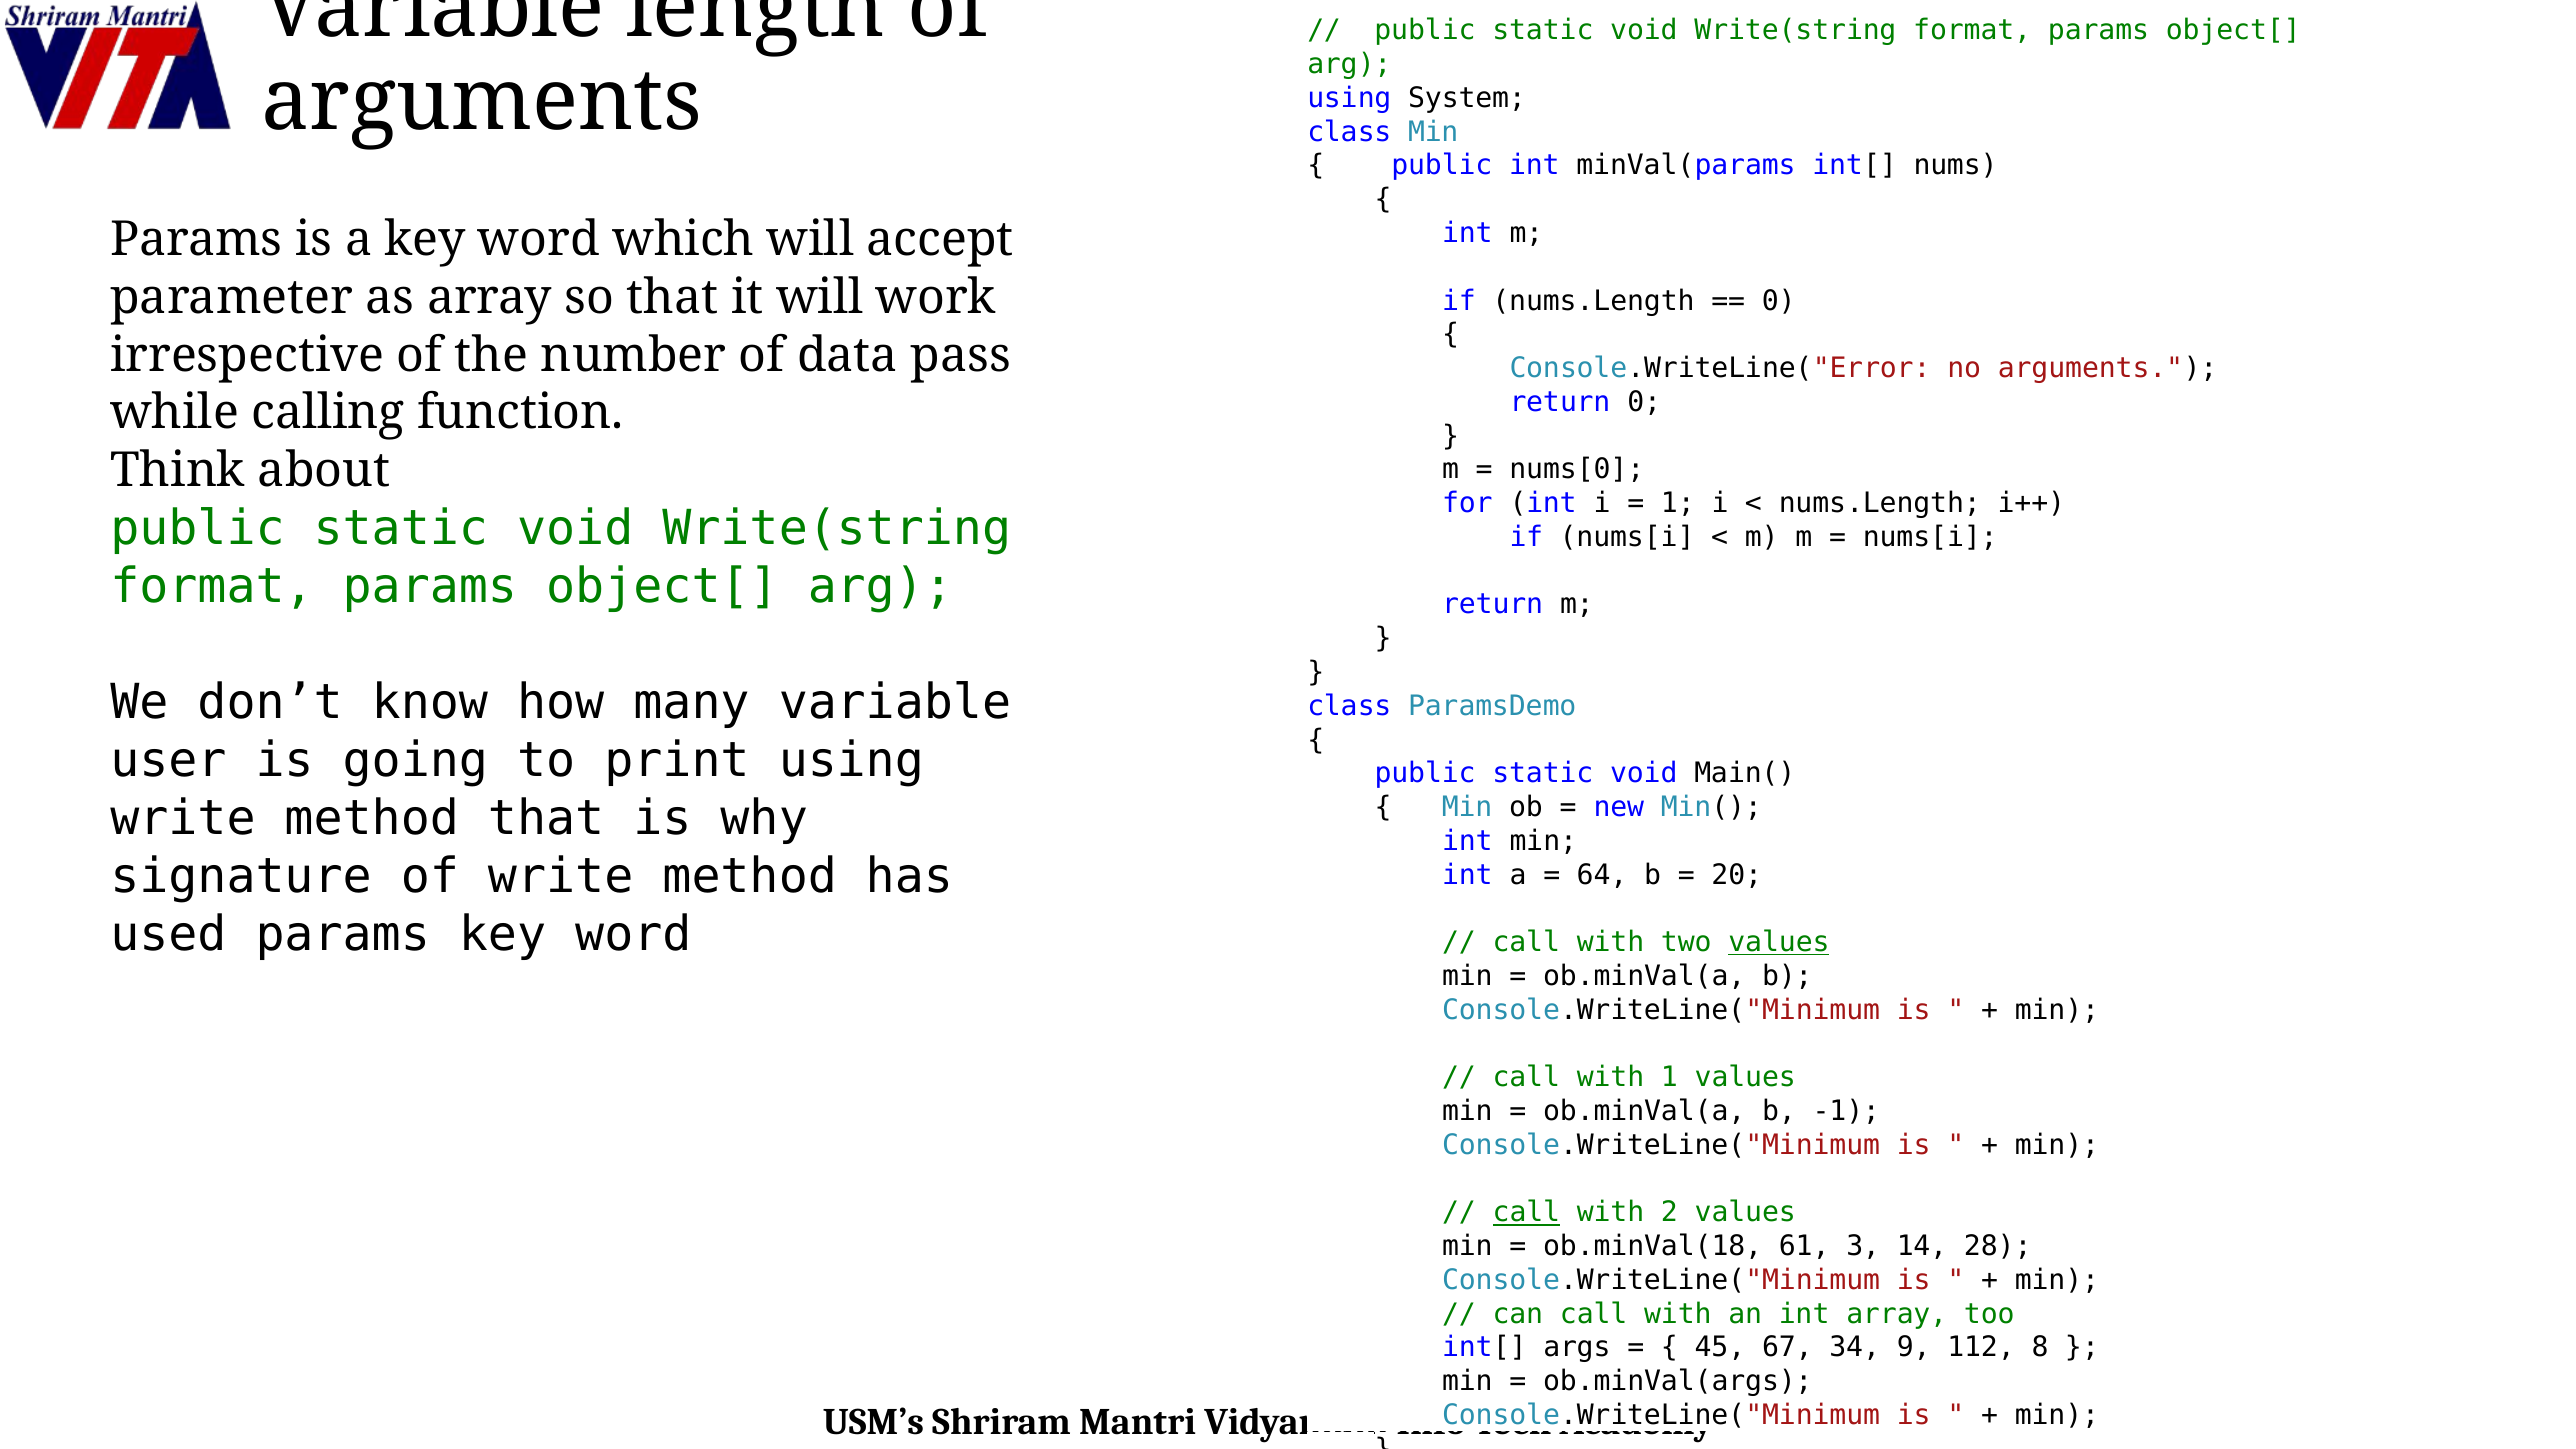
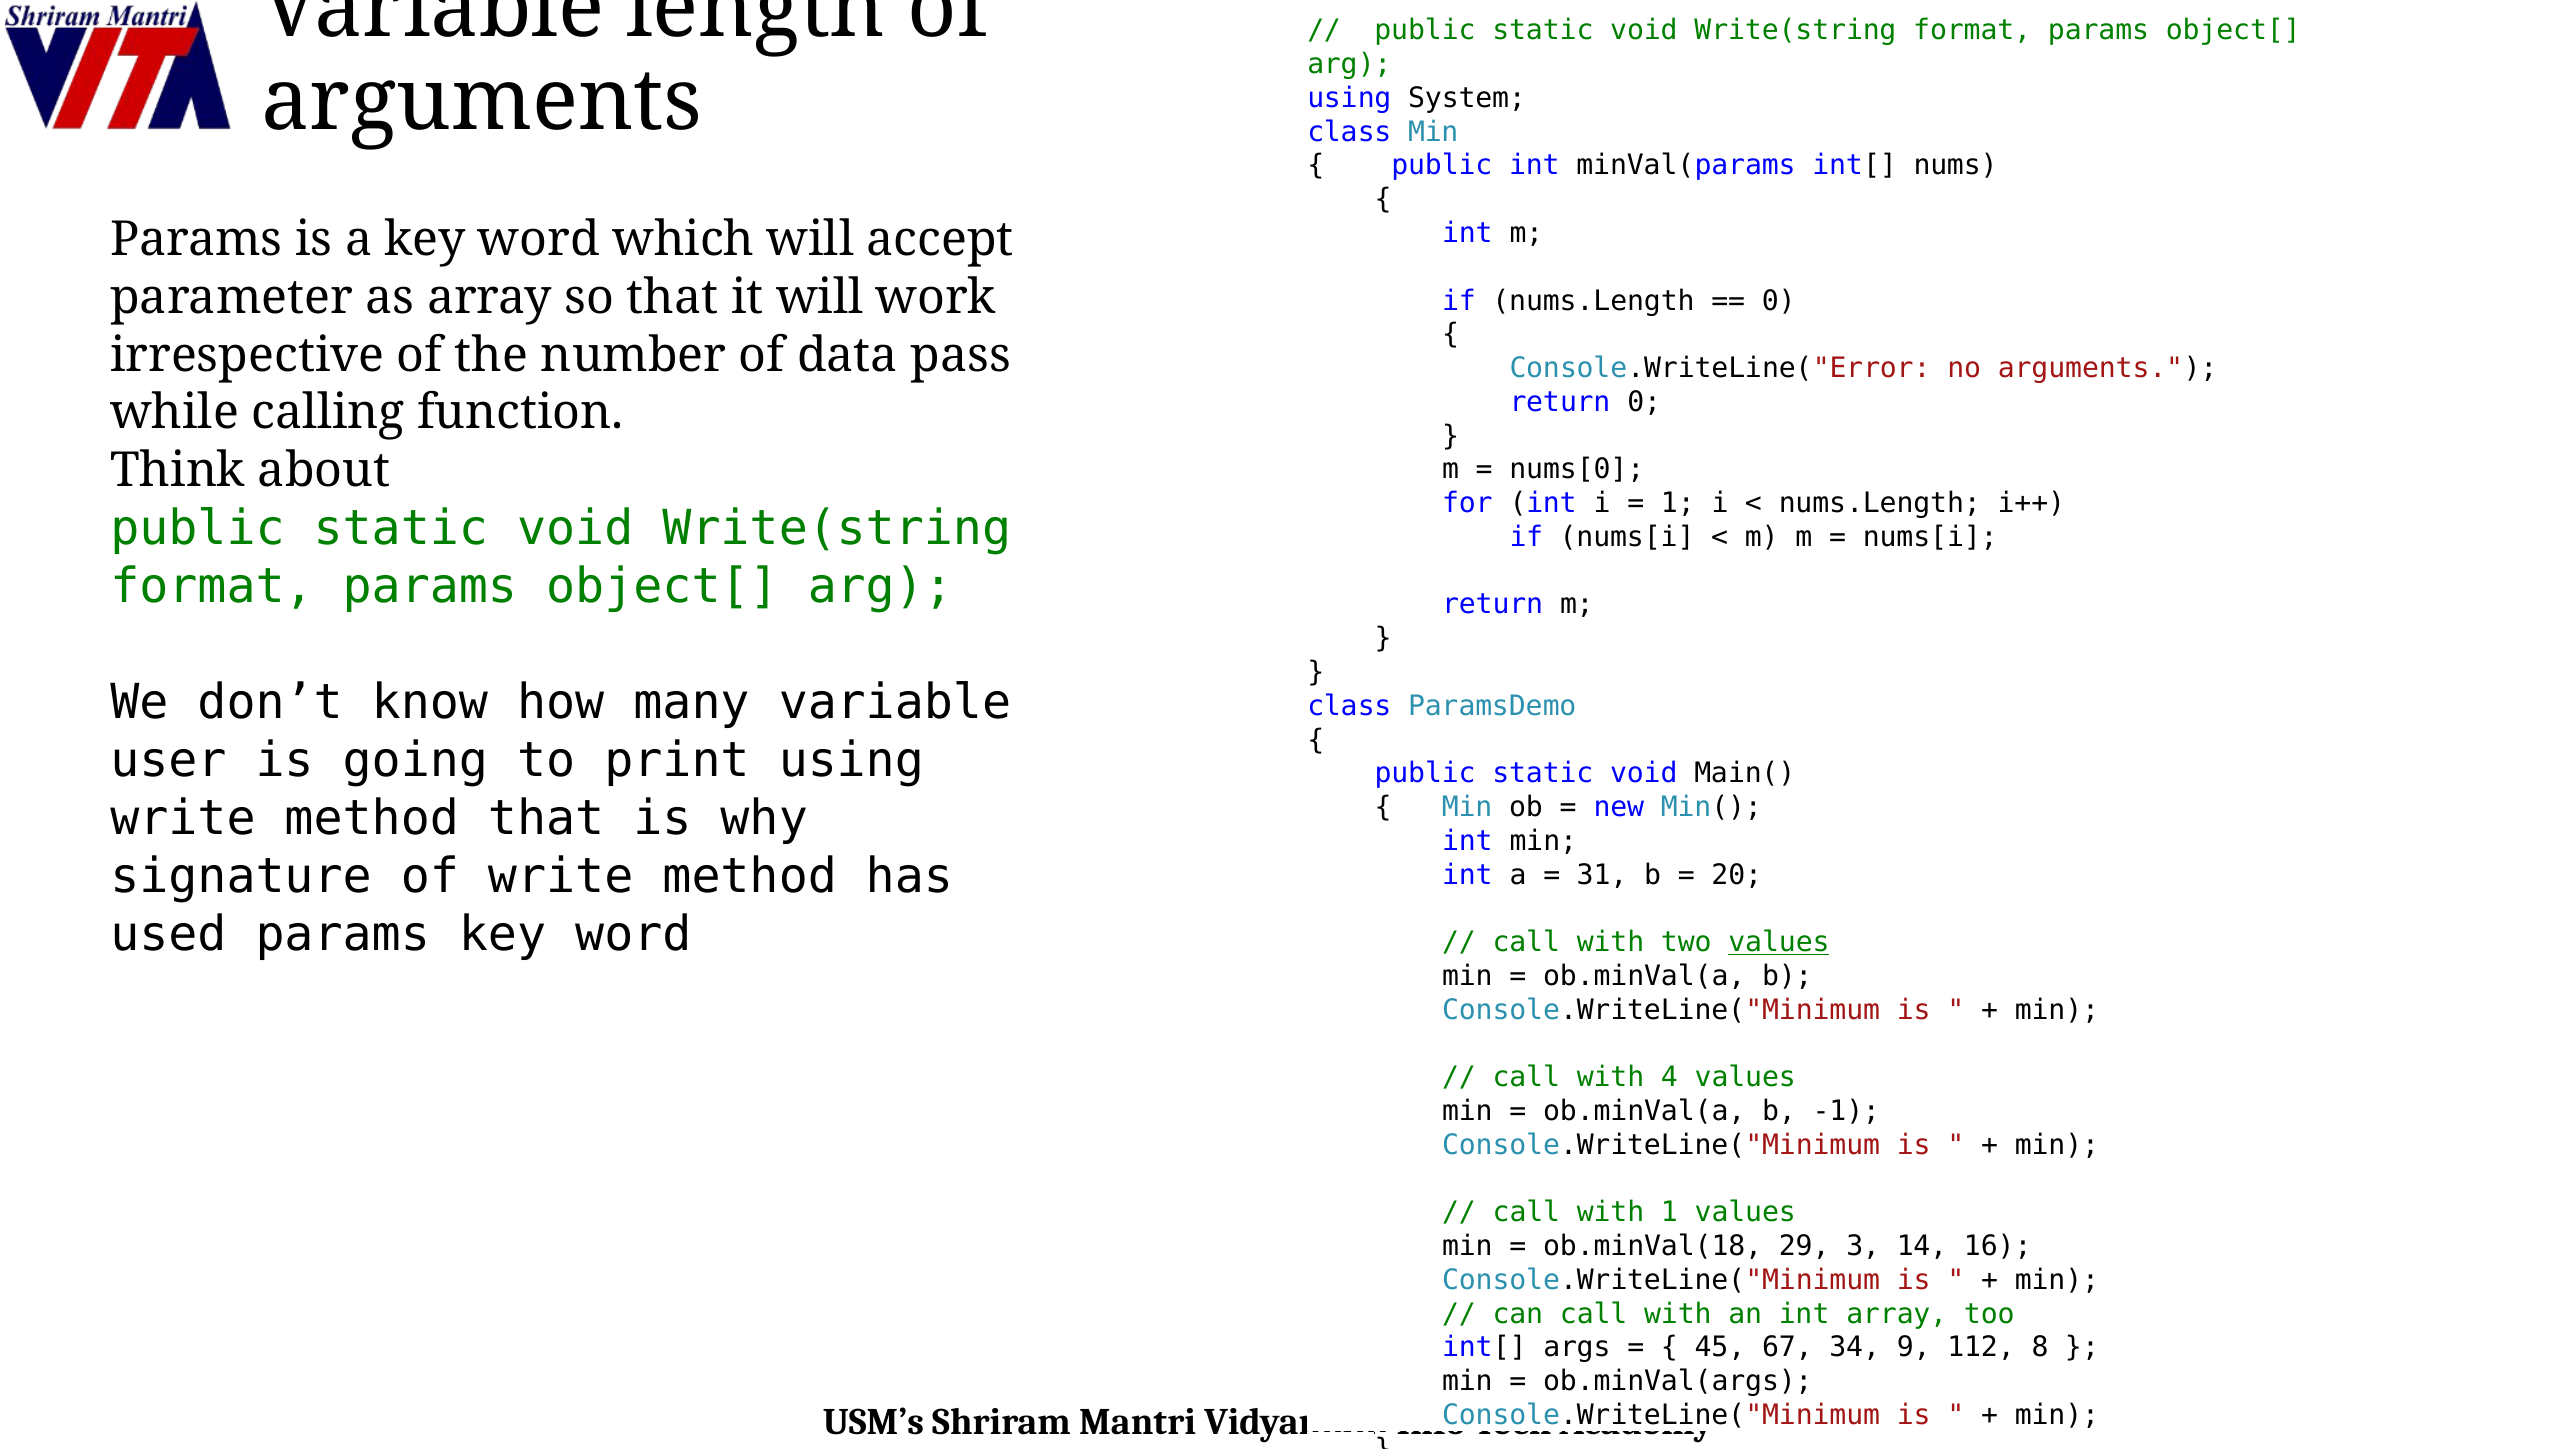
64: 64 -> 31
with 1: 1 -> 4
call at (1526, 1213) underline: present -> none
with 2: 2 -> 1
61: 61 -> 29
28: 28 -> 16
